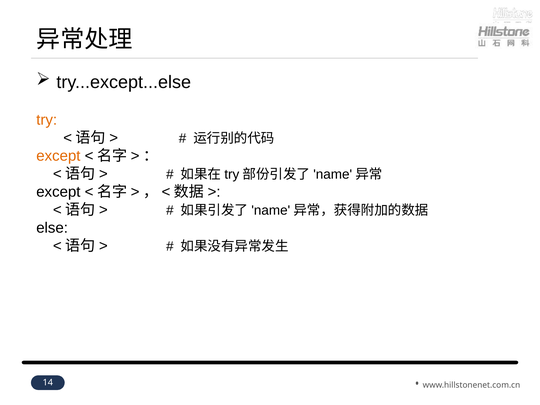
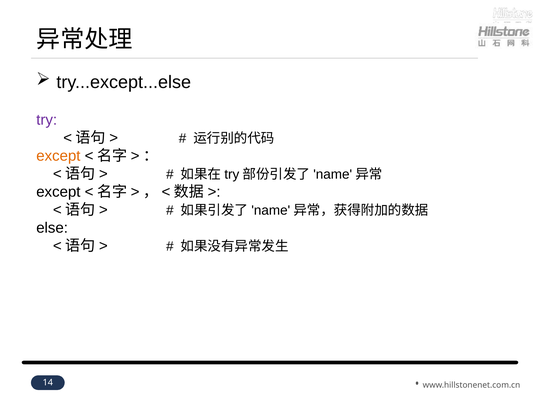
try colour: orange -> purple
